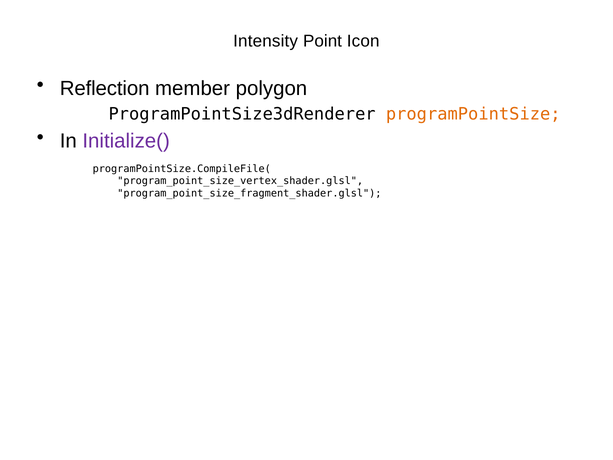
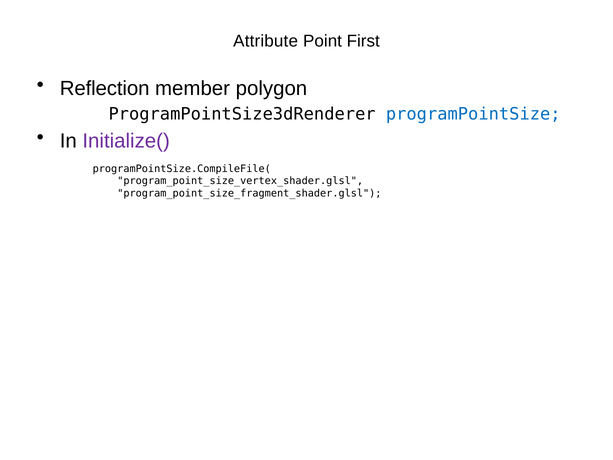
Intensity: Intensity -> Attribute
Icon: Icon -> First
programPointSize colour: orange -> blue
